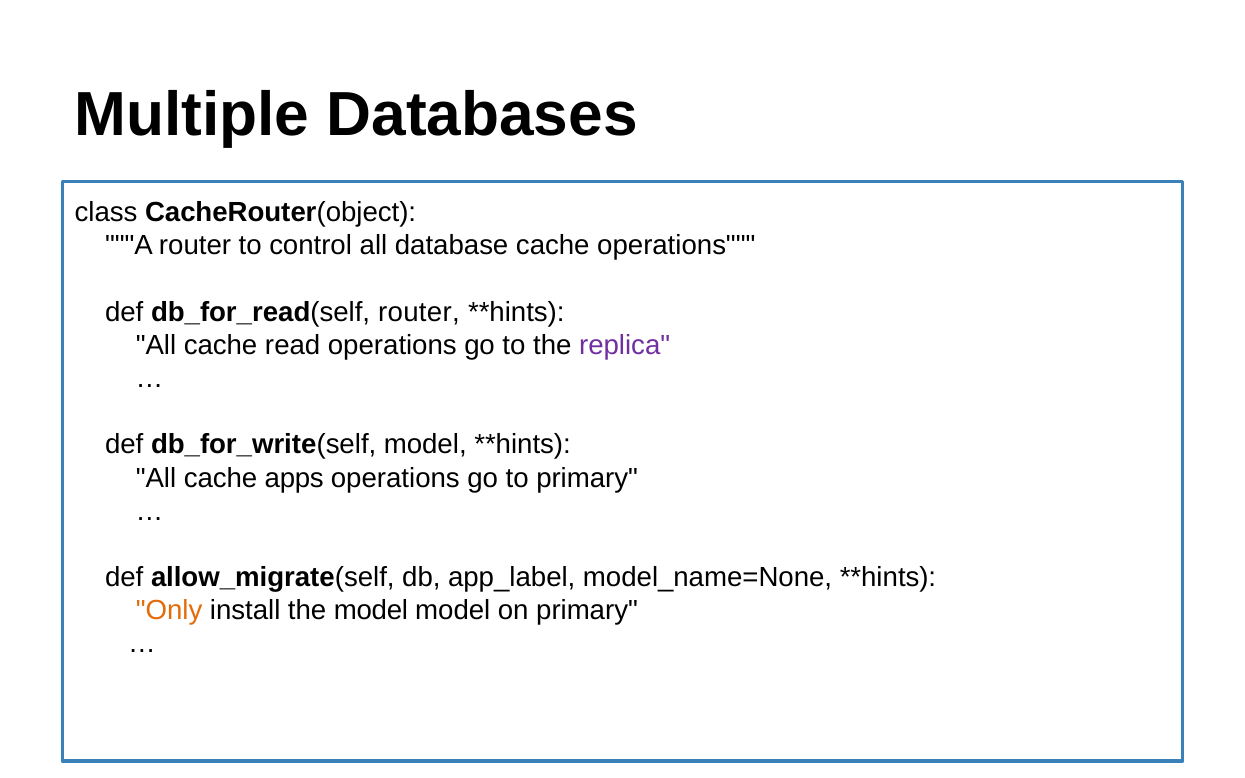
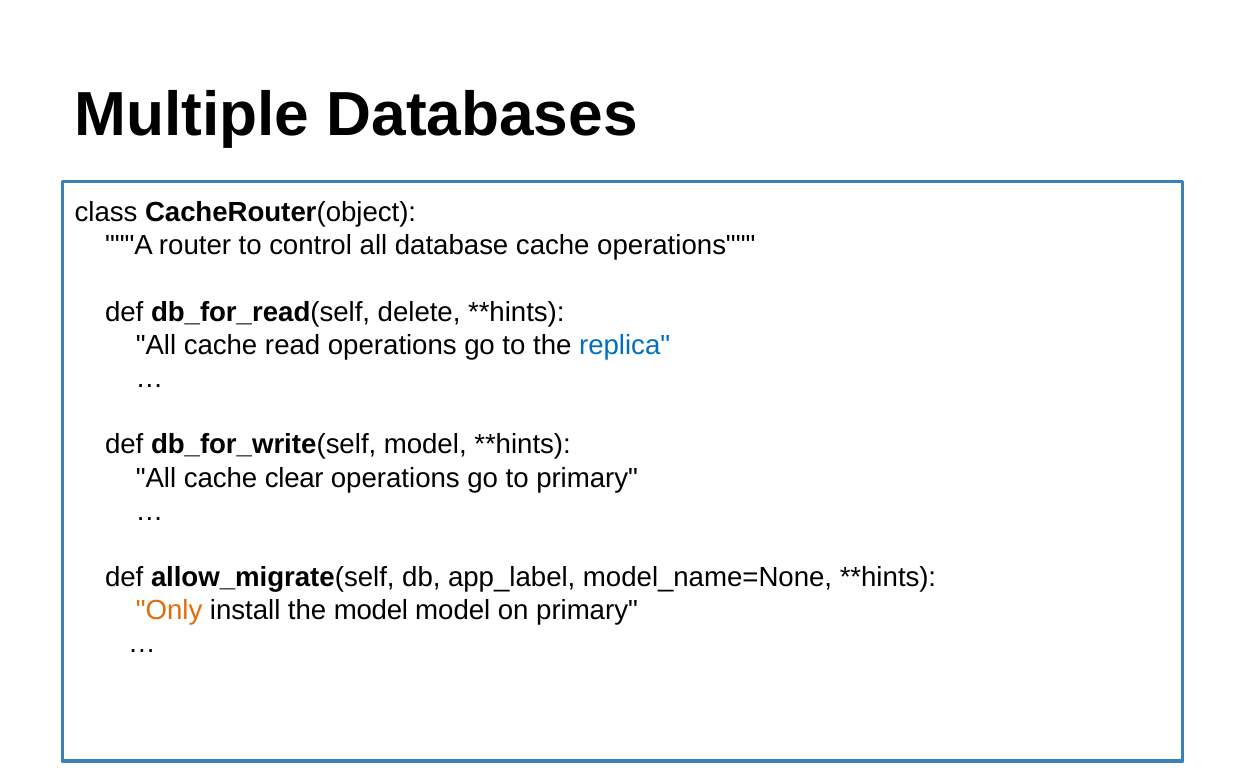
db_for_read(self router: router -> delete
replica colour: purple -> blue
apps: apps -> clear
